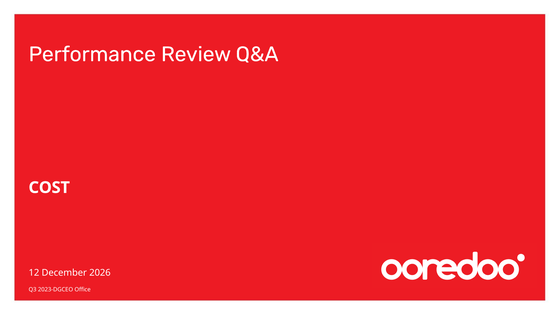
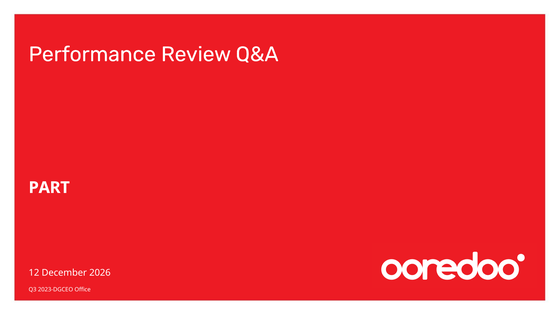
COST: COST -> PART
